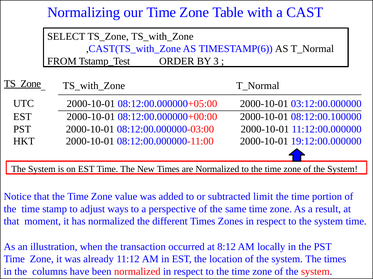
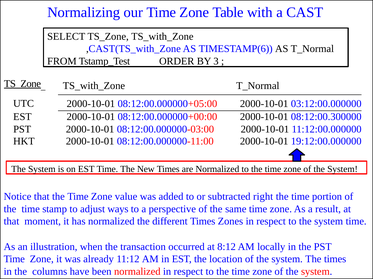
08:12:00.100000: 08:12:00.100000 -> 08:12:00.300000
limit: limit -> right
